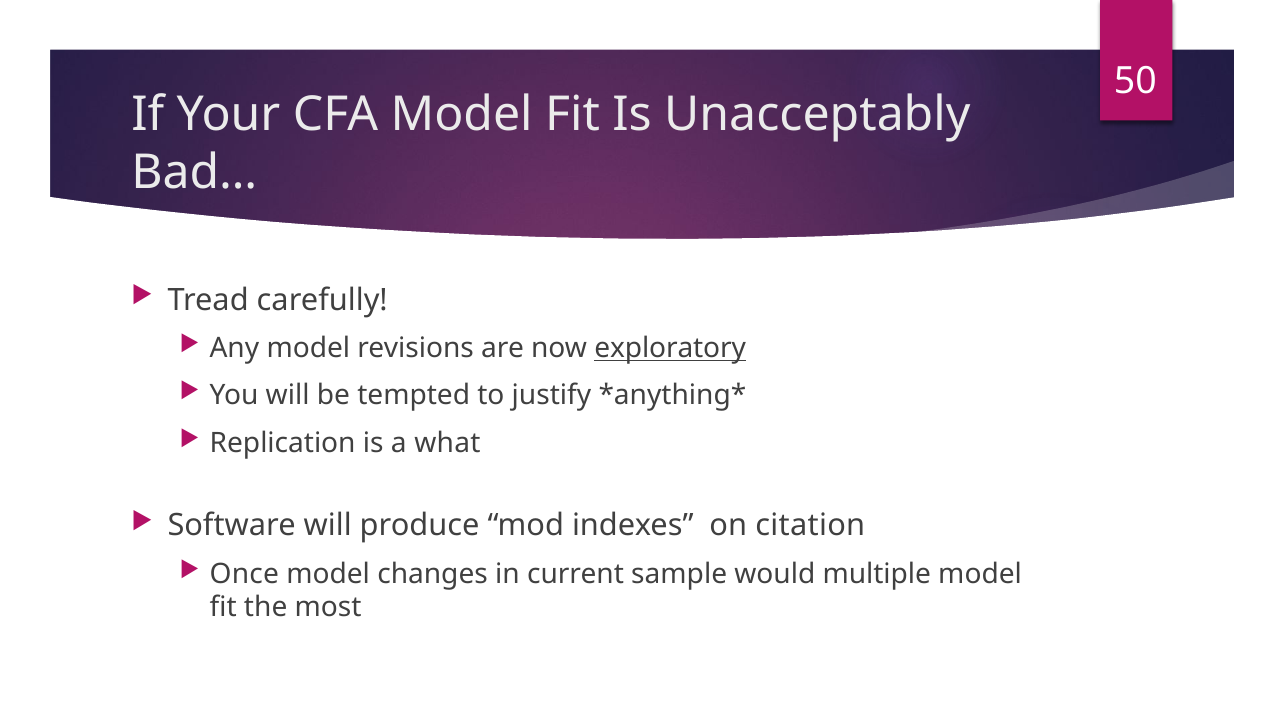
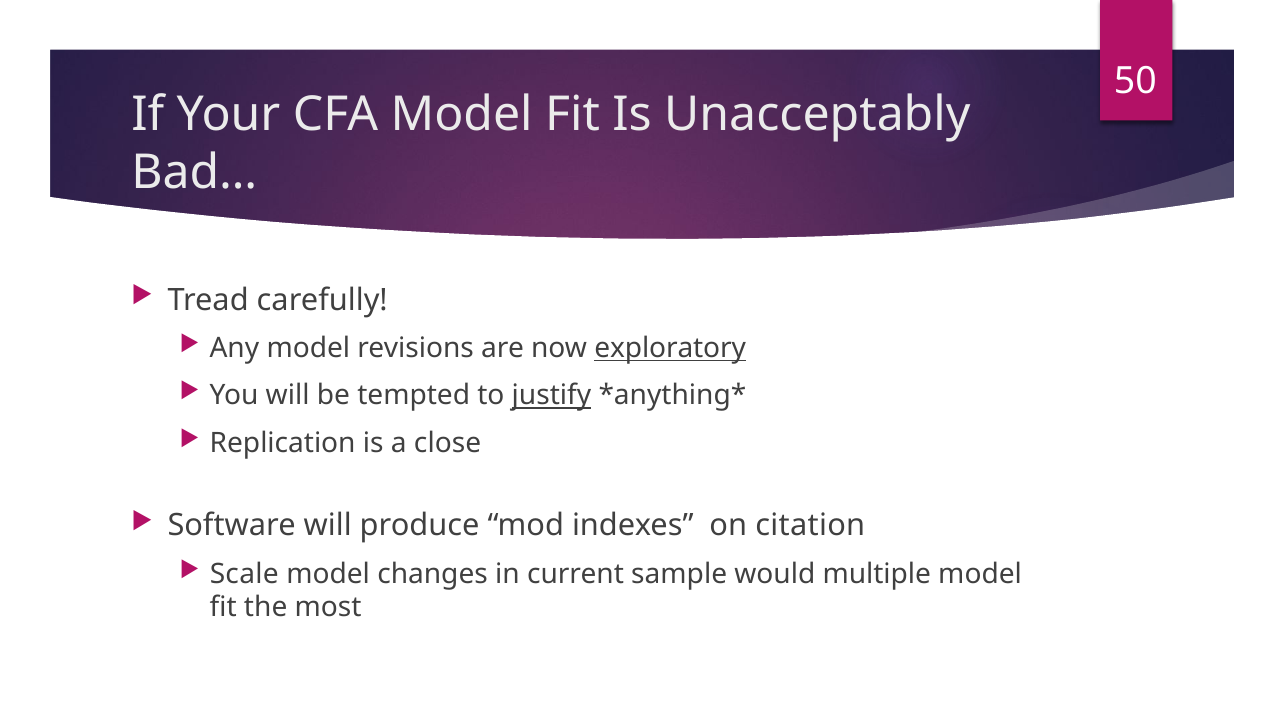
justify underline: none -> present
what: what -> close
Once: Once -> Scale
